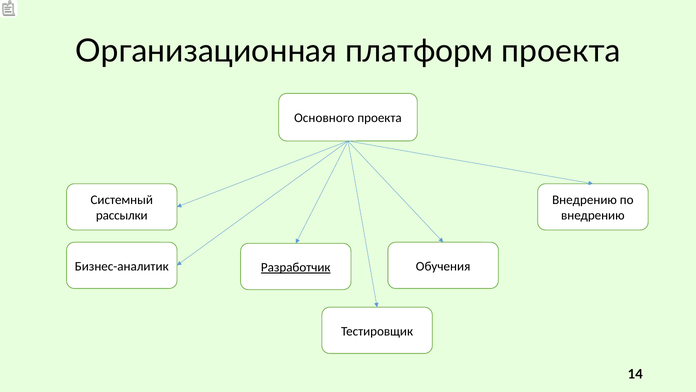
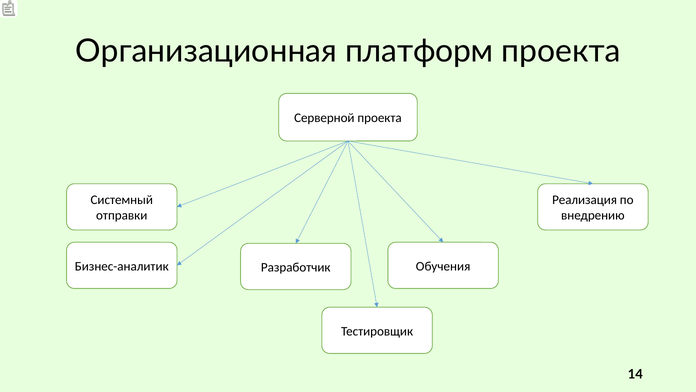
Основного: Основного -> Серверной
Внедрению at (585, 200): Внедрению -> Реализация
рассылки: рассылки -> отправки
Разработчик underline: present -> none
